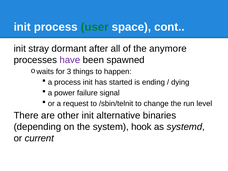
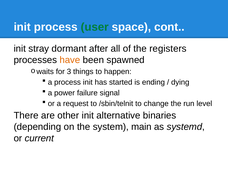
anymore: anymore -> registers
have colour: purple -> orange
hook: hook -> main
